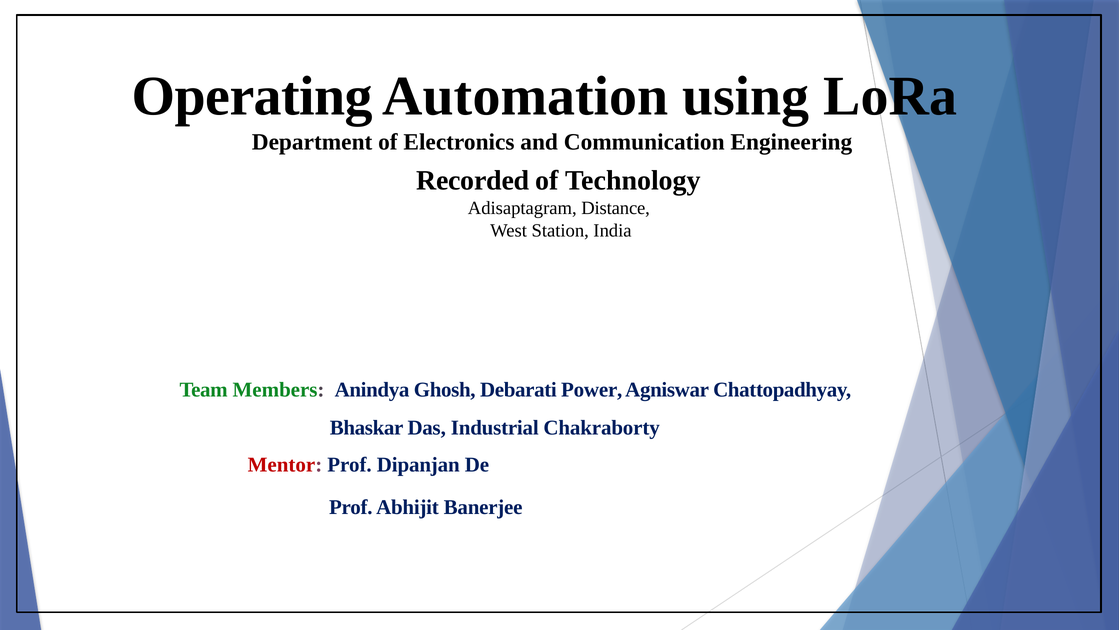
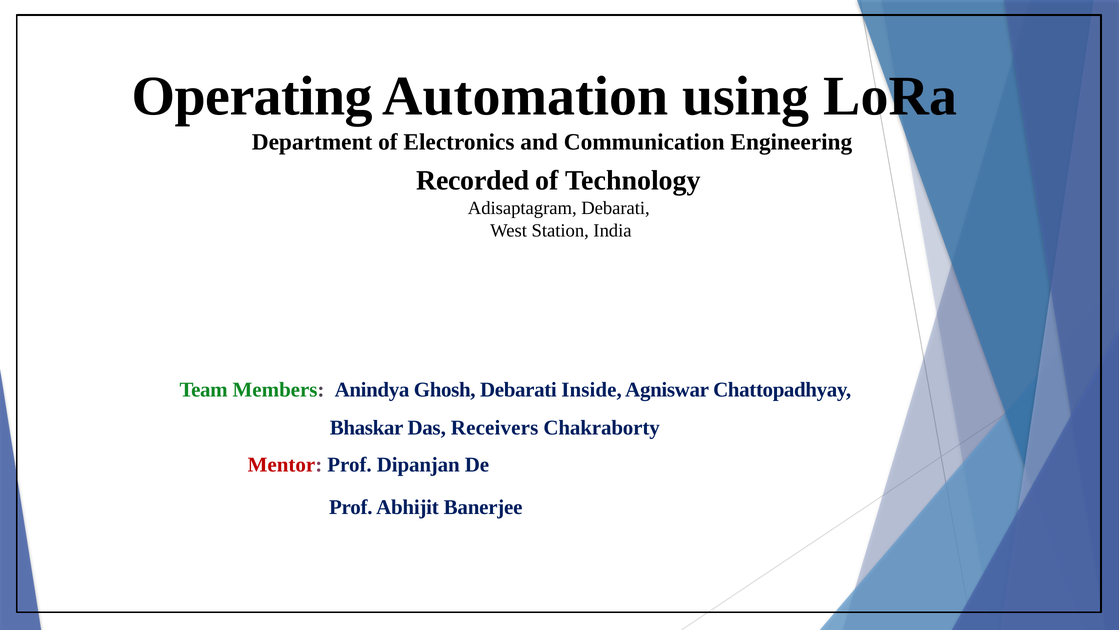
Adisaptagram Distance: Distance -> Debarati
Power: Power -> Inside
Industrial: Industrial -> Receivers
